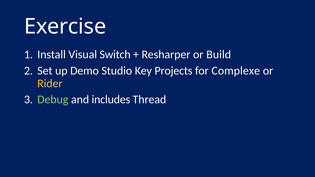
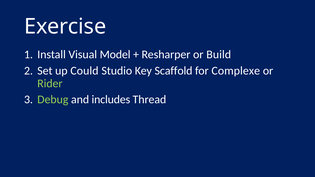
Switch: Switch -> Model
Demo: Demo -> Could
Projects: Projects -> Scaffold
Rider colour: yellow -> light green
